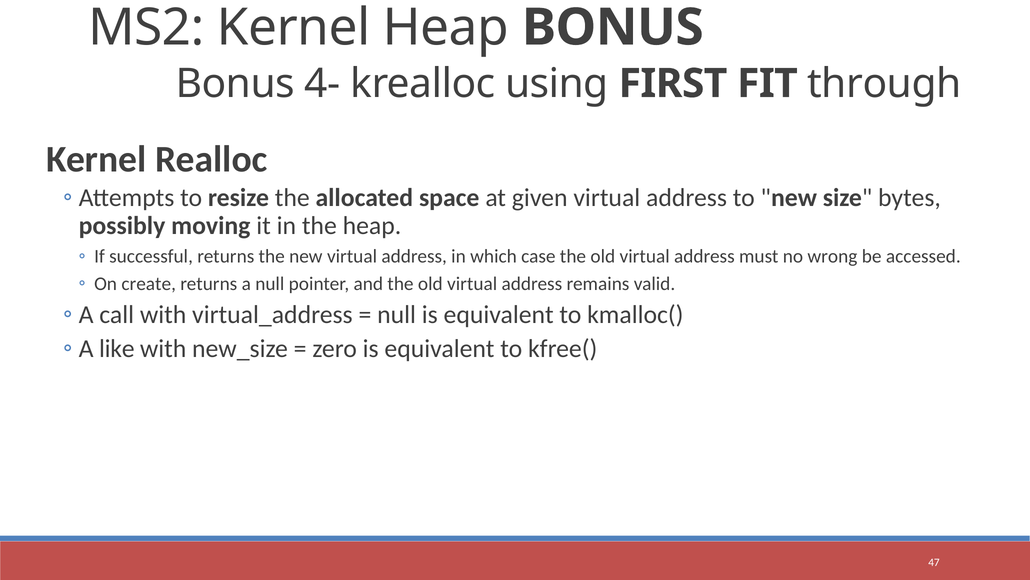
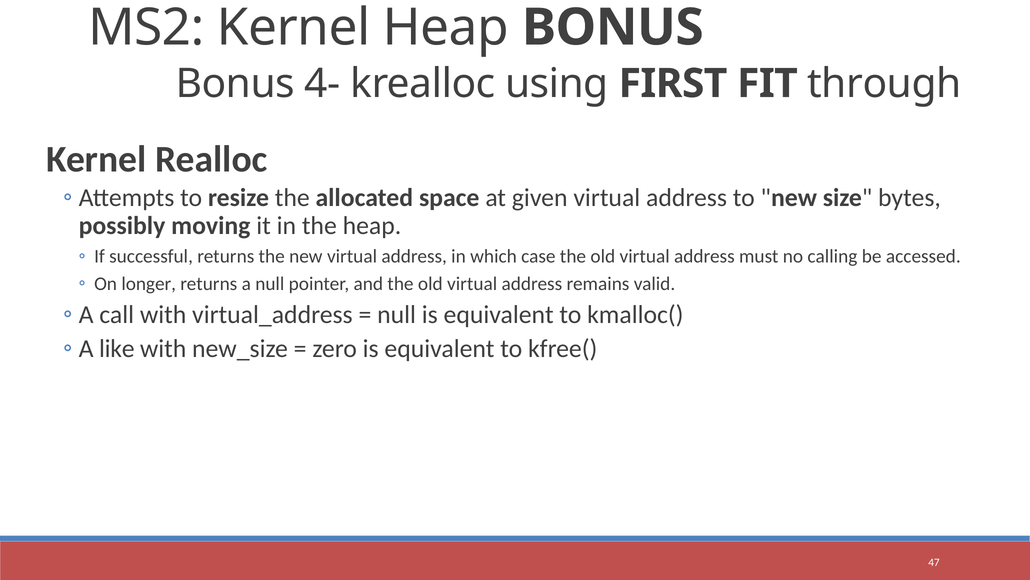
wrong: wrong -> calling
create: create -> longer
